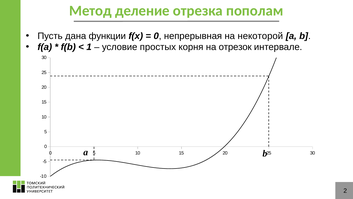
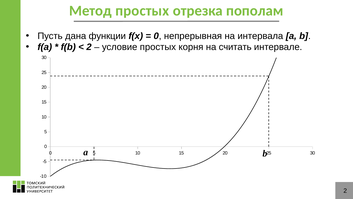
Метод деление: деление -> простых
некоторой: некоторой -> интервала
1 at (89, 47): 1 -> 2
отрезок: отрезок -> считать
